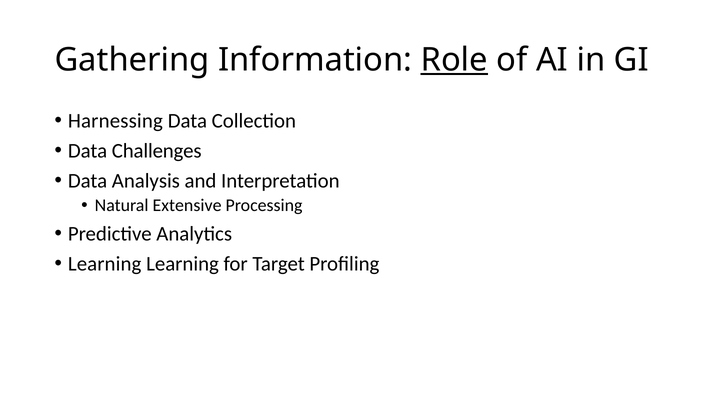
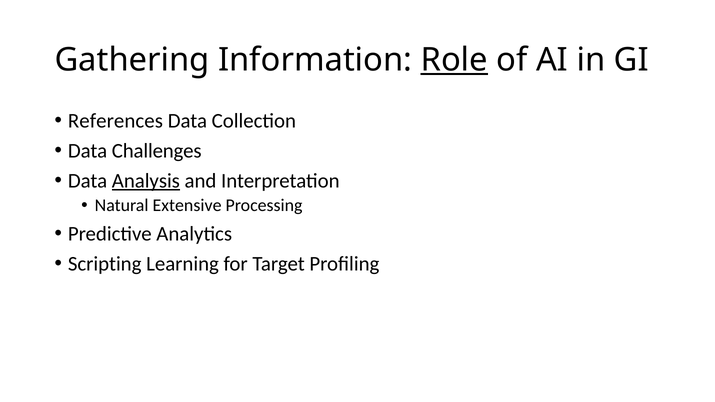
Harnessing: Harnessing -> References
Analysis underline: none -> present
Learning at (105, 264): Learning -> Scripting
